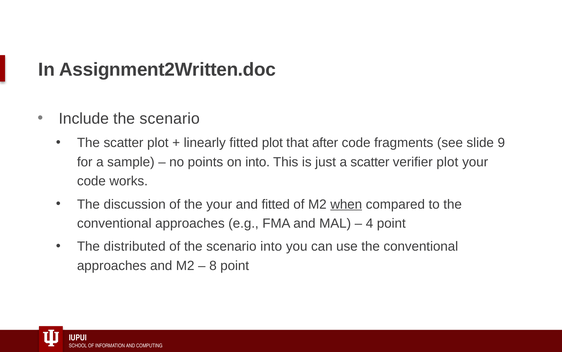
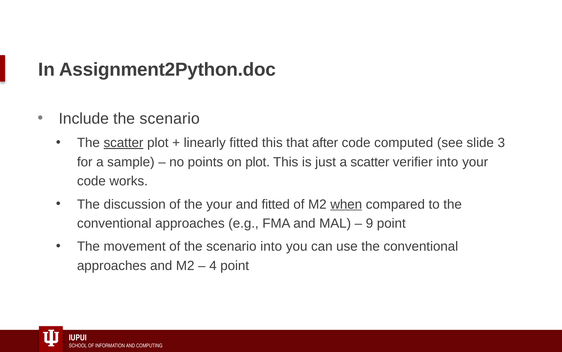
Assignment2Written.doc: Assignment2Written.doc -> Assignment2Python.doc
scatter at (123, 143) underline: none -> present
fitted plot: plot -> this
fragments: fragments -> computed
9: 9 -> 3
on into: into -> plot
verifier plot: plot -> into
4: 4 -> 9
distributed: distributed -> movement
8: 8 -> 4
